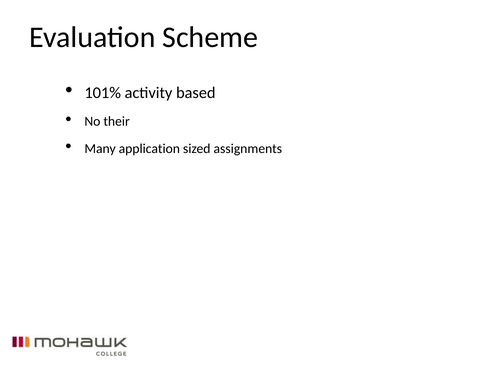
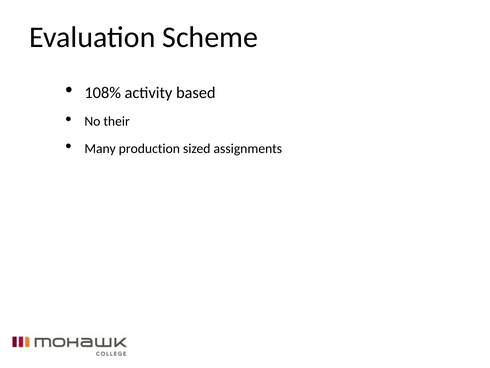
101%: 101% -> 108%
application: application -> production
